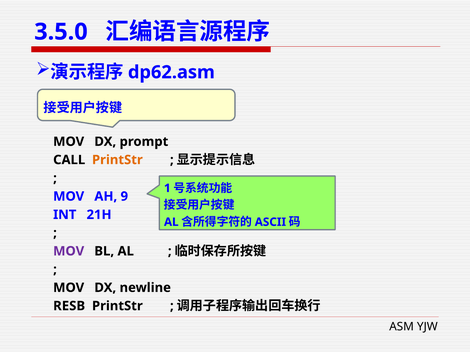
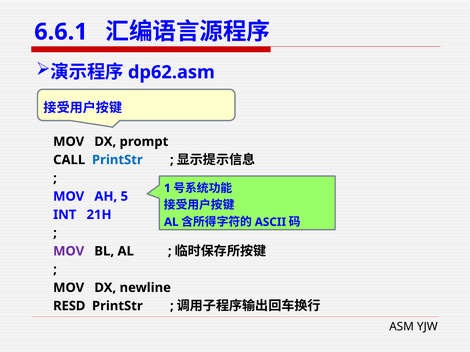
3.5.0: 3.5.0 -> 6.6.1
PrintStr at (117, 160) colour: orange -> blue
9: 9 -> 5
RESB: RESB -> RESD
